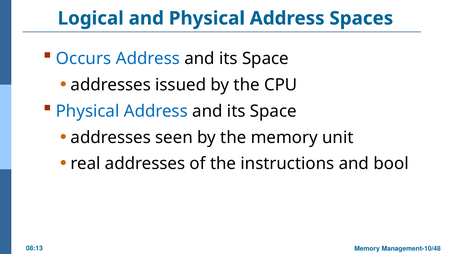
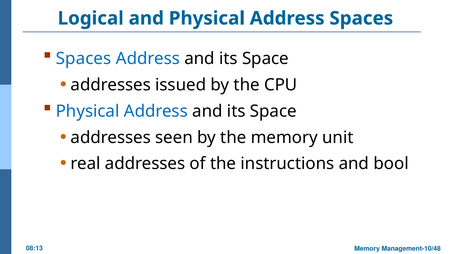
Occurs at (84, 59): Occurs -> Spaces
